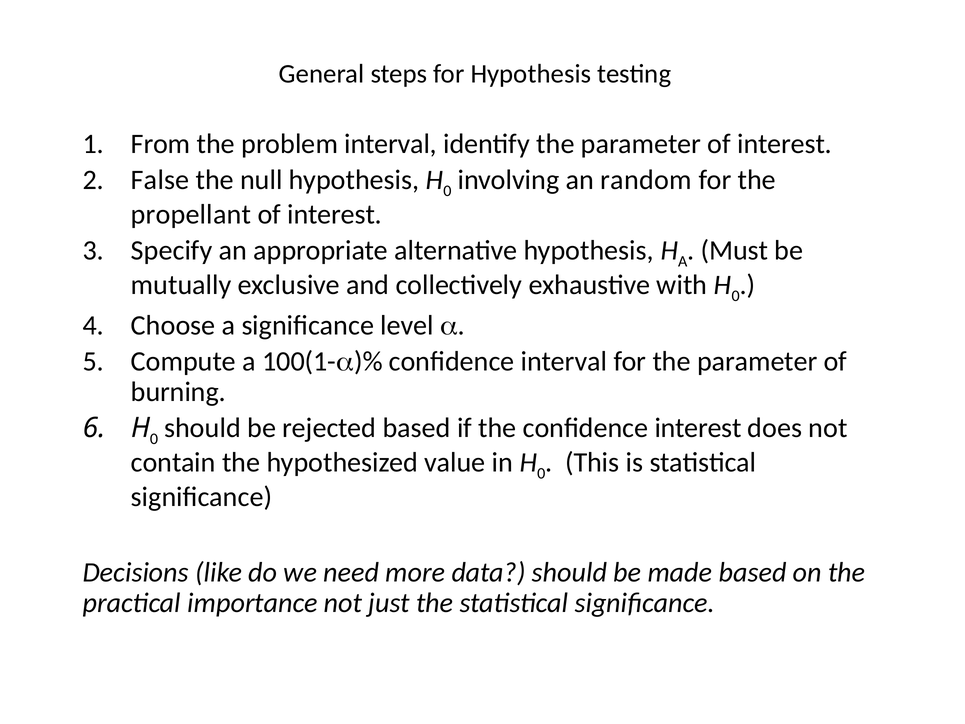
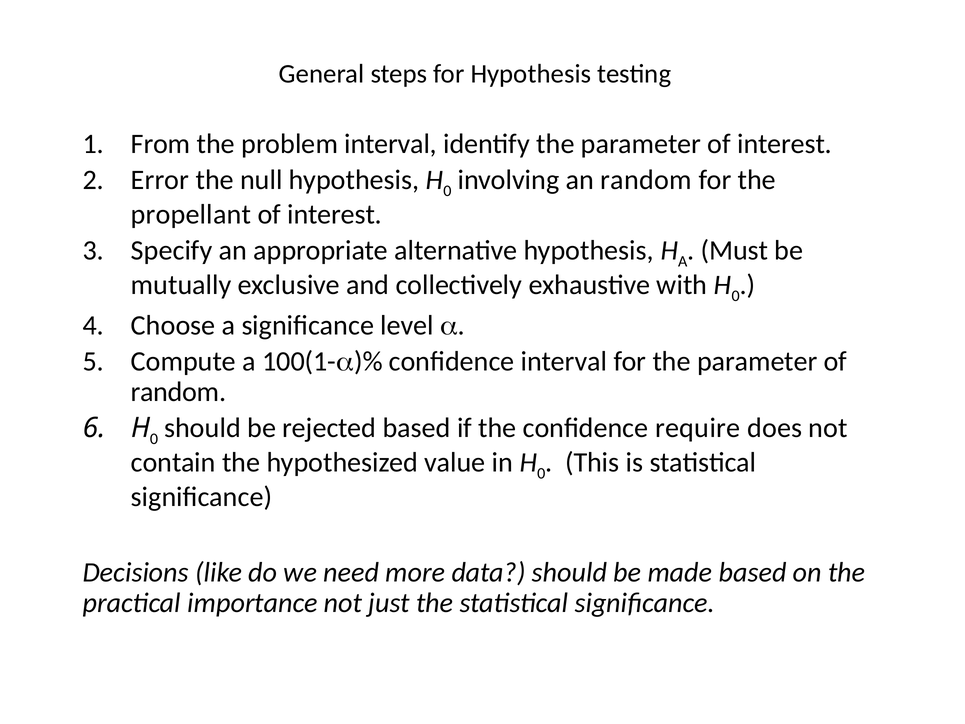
False: False -> Error
burning at (178, 392): burning -> random
confidence interest: interest -> require
